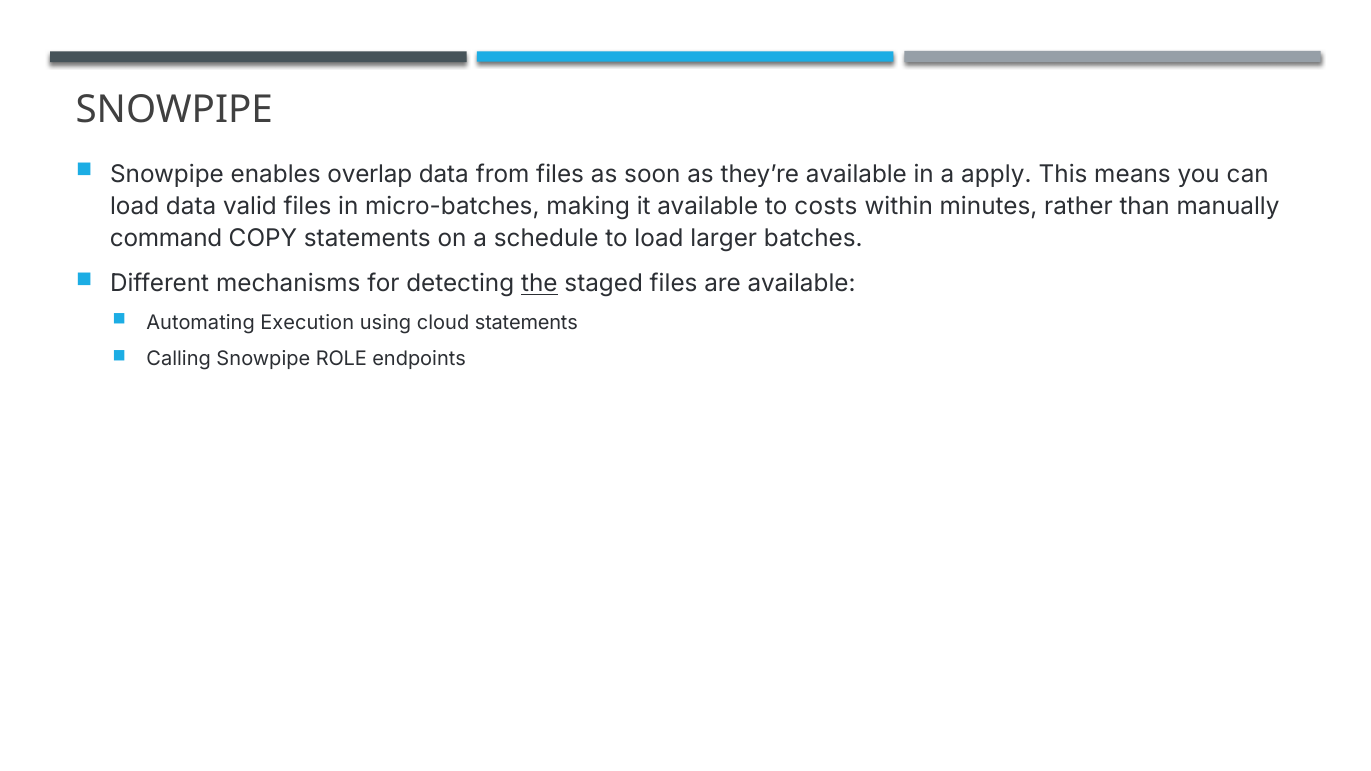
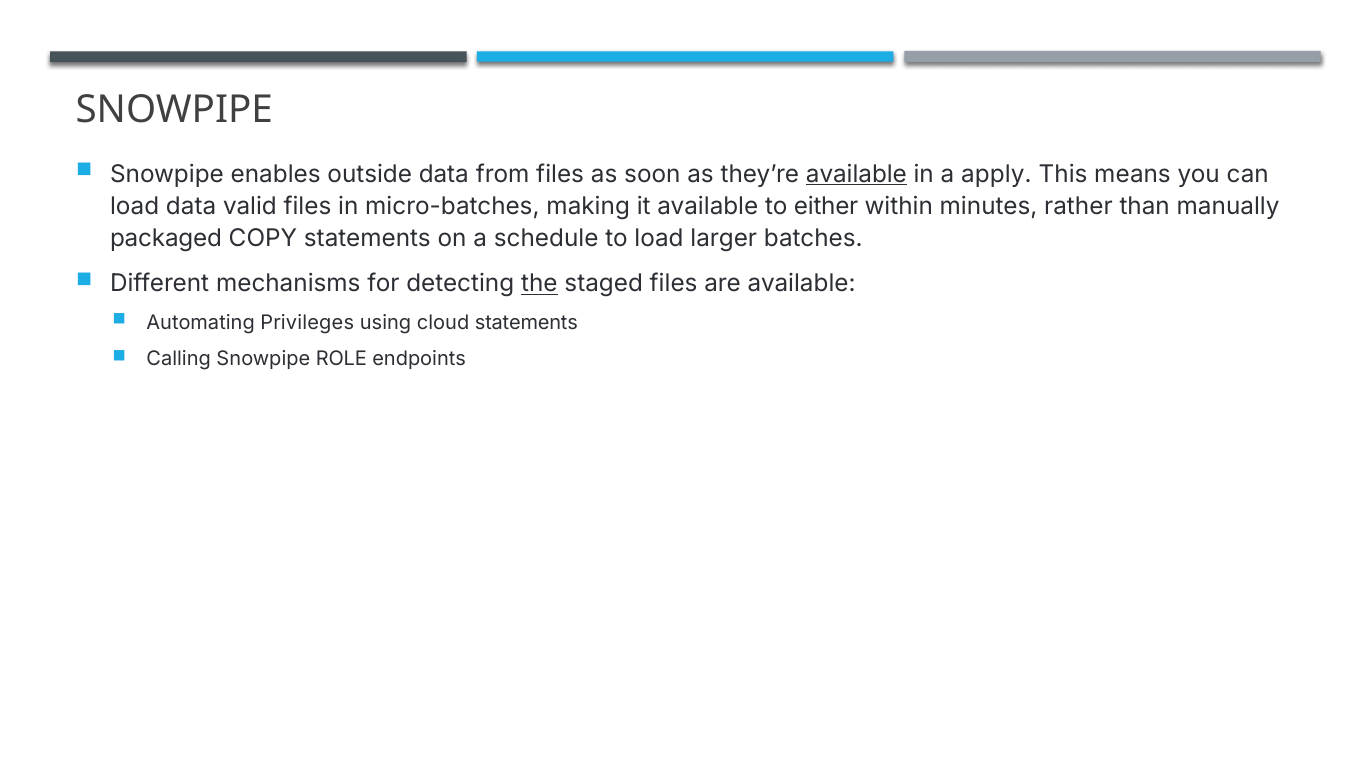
overlap: overlap -> outside
available at (856, 174) underline: none -> present
costs: costs -> either
command: command -> packaged
Execution: Execution -> Privileges
